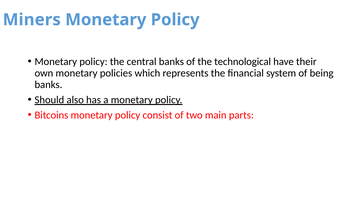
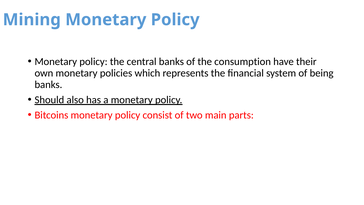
Miners: Miners -> Mining
technological: technological -> consumption
